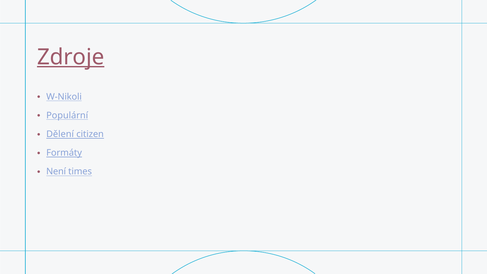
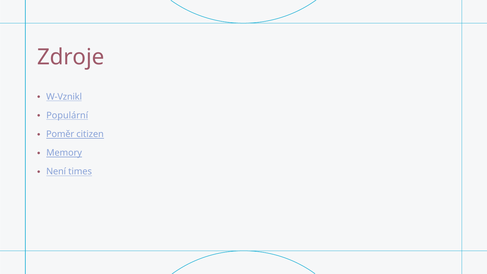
Zdroje underline: present -> none
W-Nikoli: W-Nikoli -> W-Vznikl
Dělení: Dělení -> Poměr
Formáty: Formáty -> Memory
